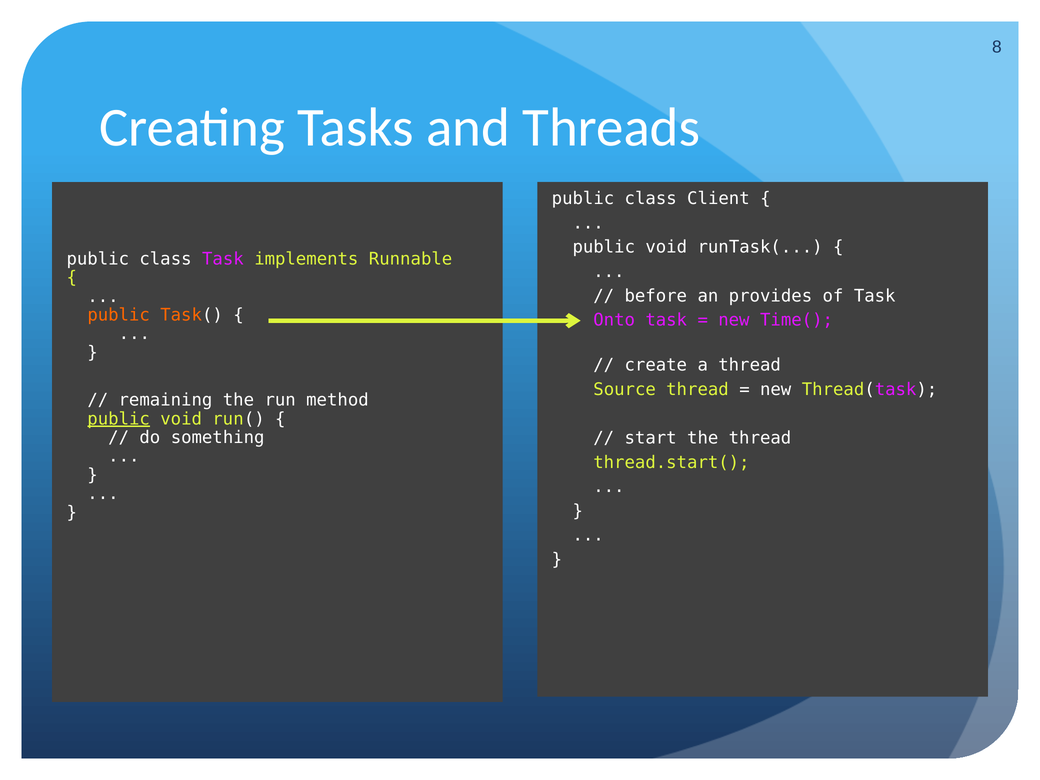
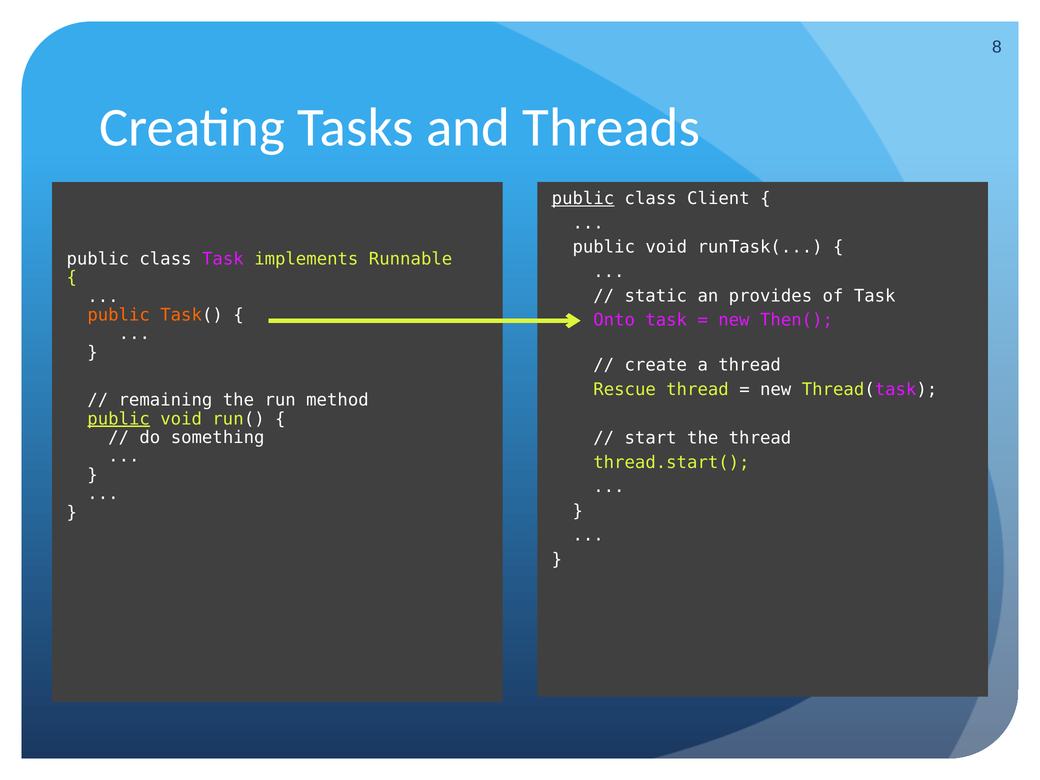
public at (583, 199) underline: none -> present
before: before -> static
Time(: Time( -> Then(
Source: Source -> Rescue
